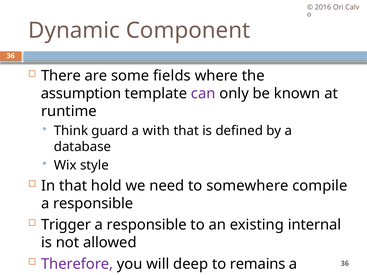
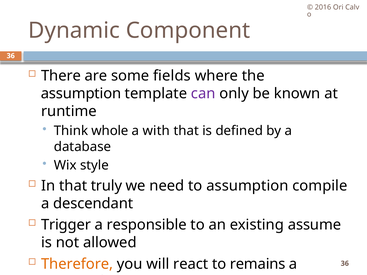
guard: guard -> whole
hold: hold -> truly
to somewhere: somewhere -> assumption
responsible at (93, 204): responsible -> descendant
internal: internal -> assume
Therefore colour: purple -> orange
deep: deep -> react
